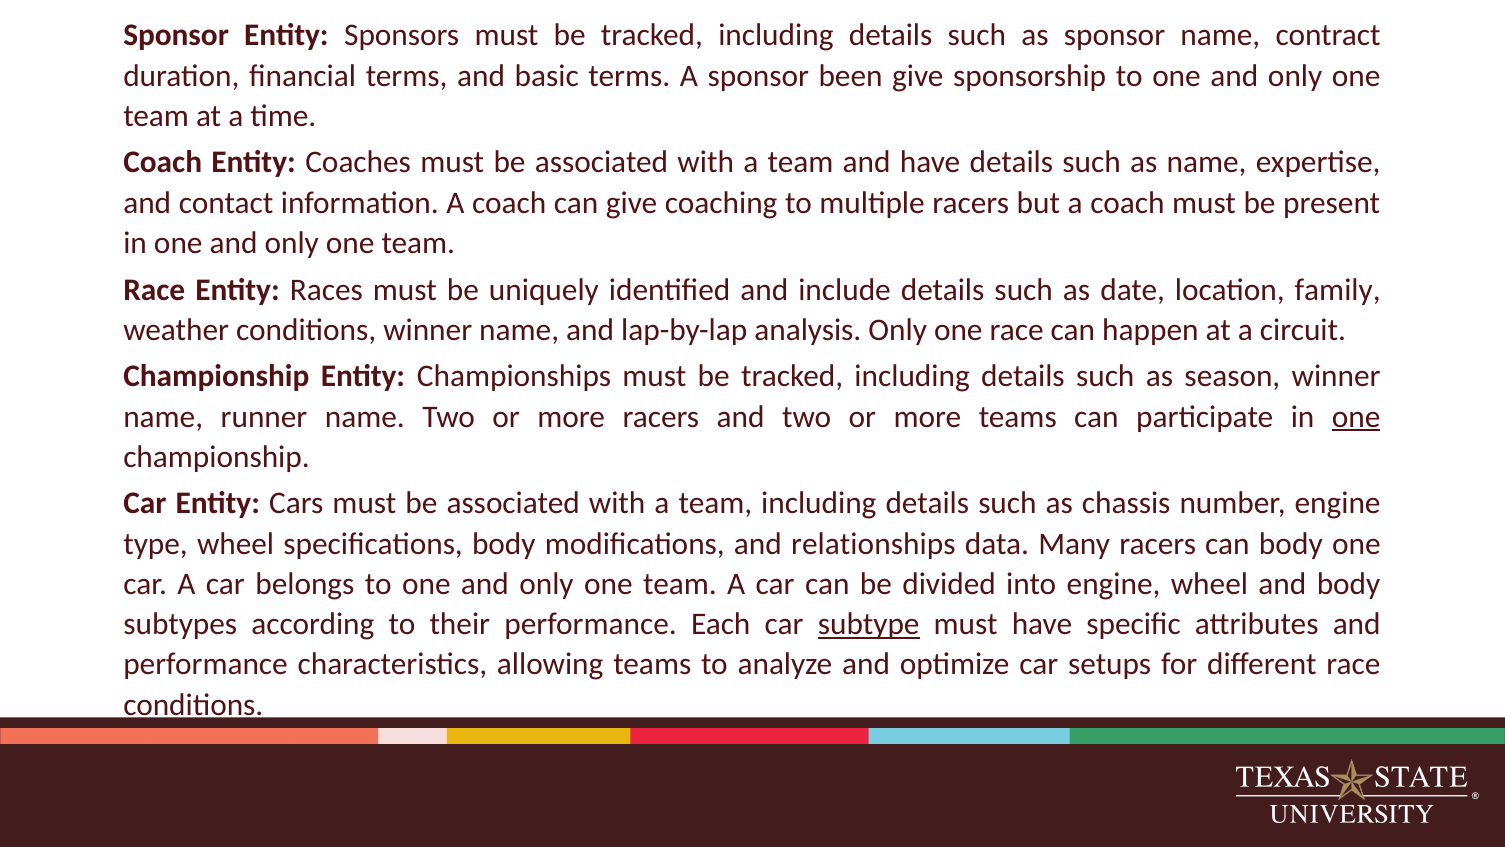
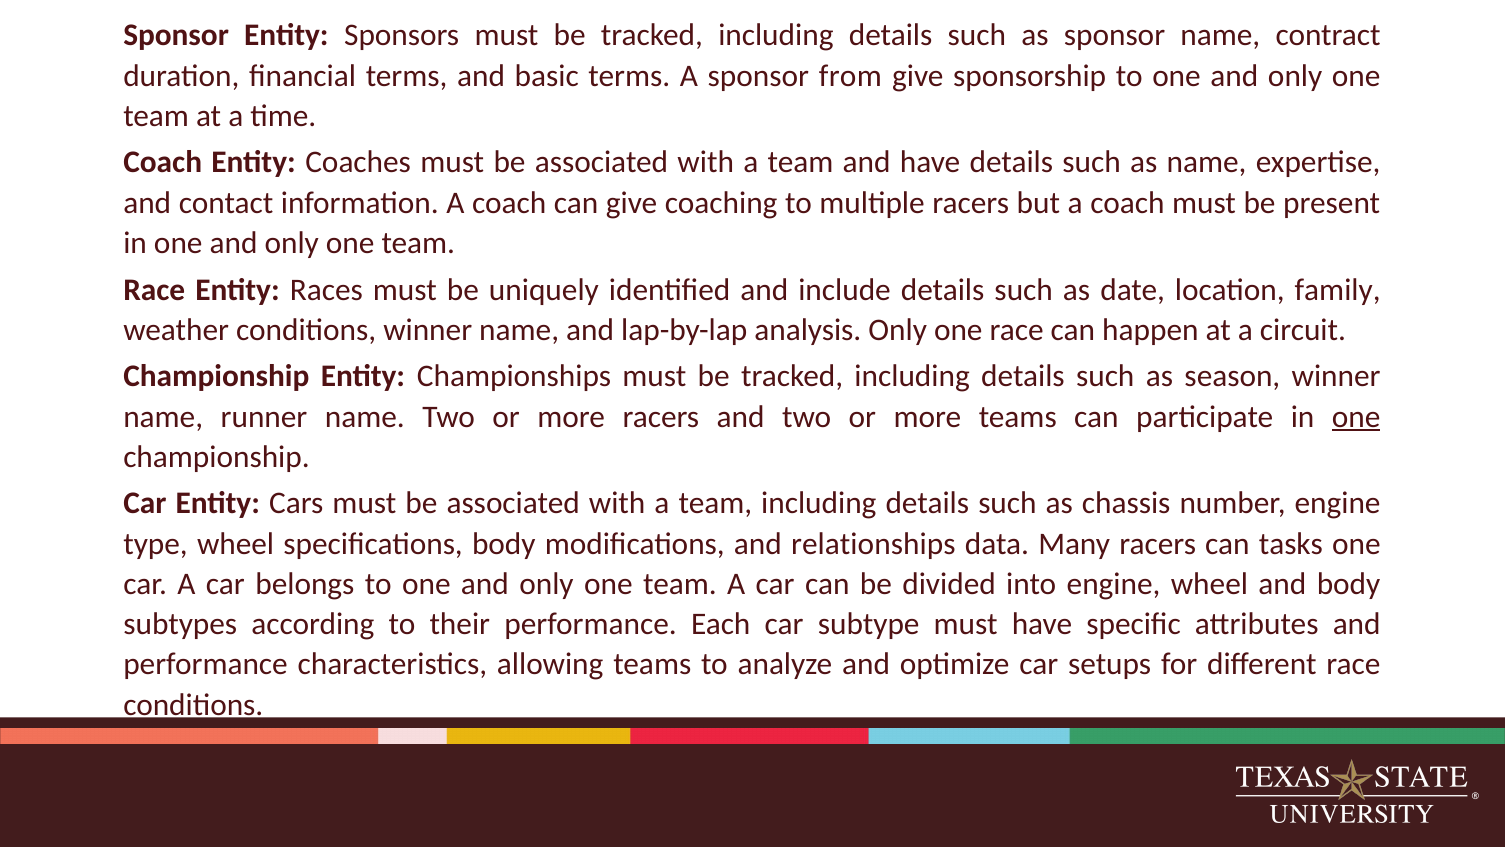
been: been -> from
can body: body -> tasks
subtype underline: present -> none
